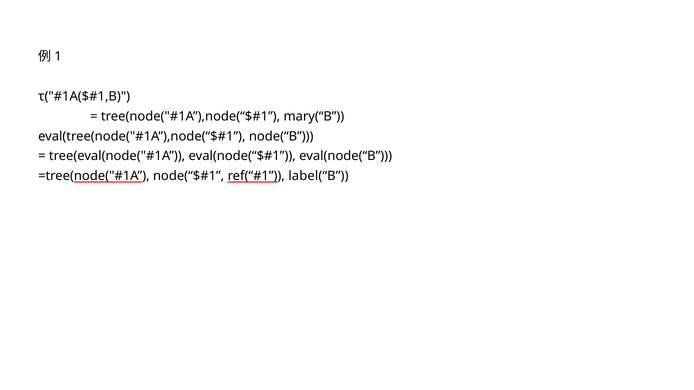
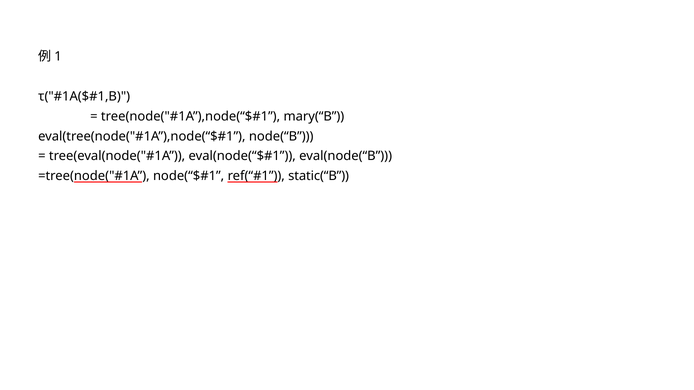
label(“B: label(“B -> static(“B
